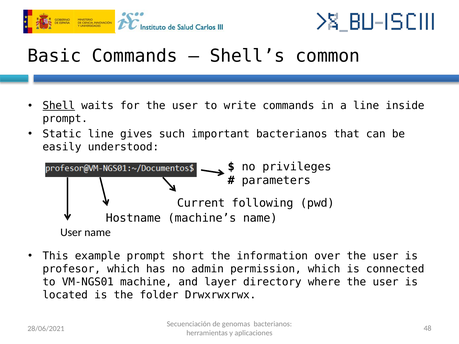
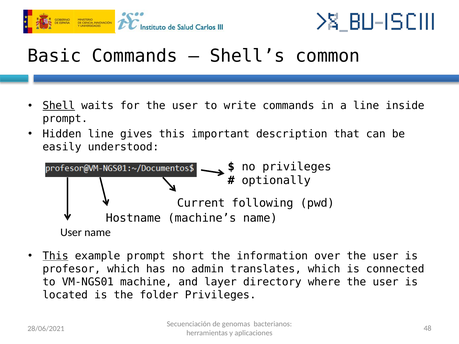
Static: Static -> Hidden
gives such: such -> this
important bacterianos: bacterianos -> description
parameters: parameters -> optionally
This at (56, 256) underline: none -> present
permission: permission -> translates
folder Drwxrwxrwx: Drwxrwxrwx -> Privileges
